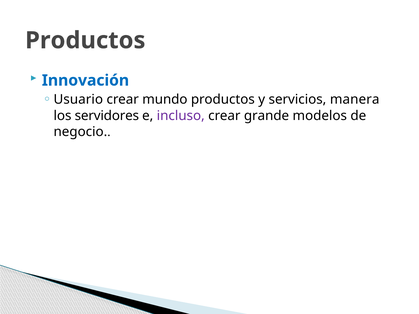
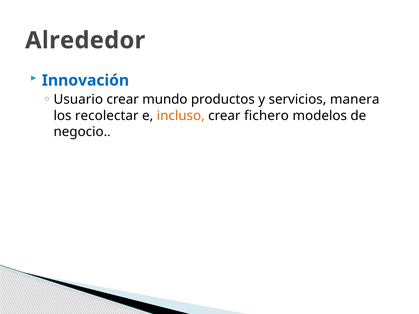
Productos at (85, 40): Productos -> Alrededor
servidores: servidores -> recolectar
incluso colour: purple -> orange
grande: grande -> fichero
